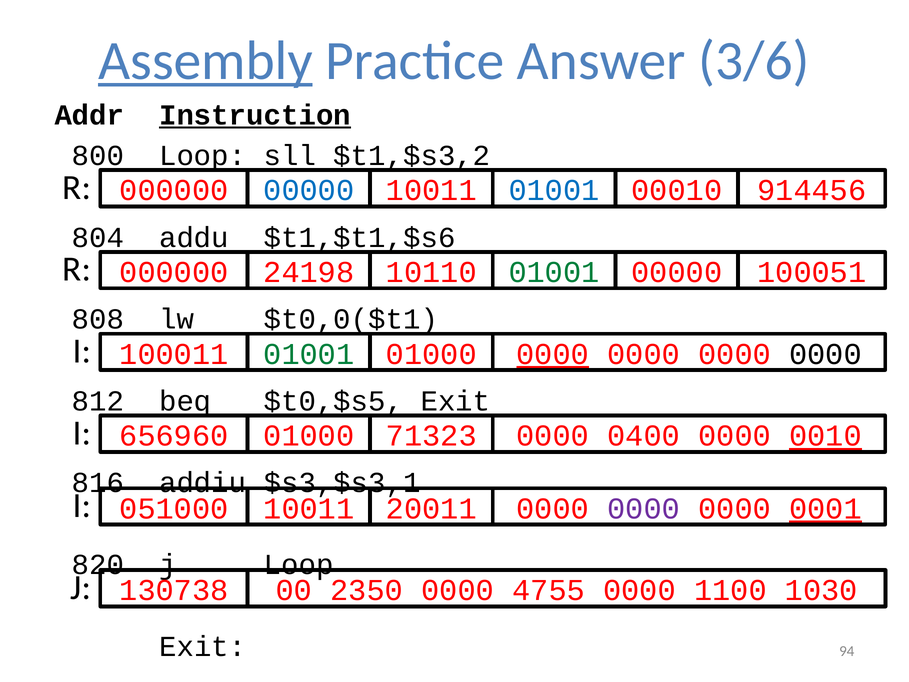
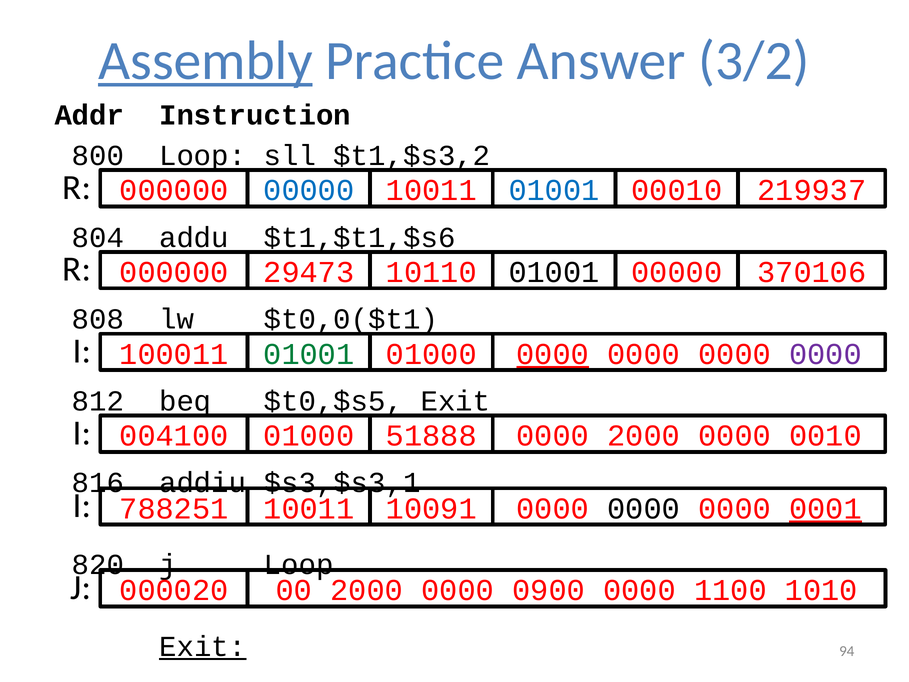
3/6: 3/6 -> 3/2
Instruction underline: present -> none
914456: 914456 -> 219937
24198: 24198 -> 29473
01001 at (554, 272) colour: green -> black
100051: 100051 -> 370106
0000 at (825, 354) colour: black -> purple
656960: 656960 -> 004100
71323: 71323 -> 51888
0000 0400: 0400 -> 2000
0010 underline: present -> none
051000: 051000 -> 788251
20011: 20011 -> 10091
0000 at (644, 508) colour: purple -> black
130738: 130738 -> 000020
00 2350: 2350 -> 2000
4755: 4755 -> 0900
1030: 1030 -> 1010
Exit at (203, 646) underline: none -> present
